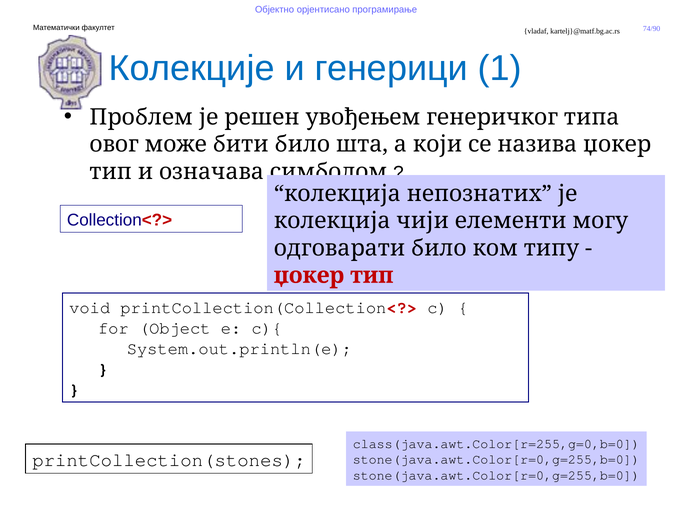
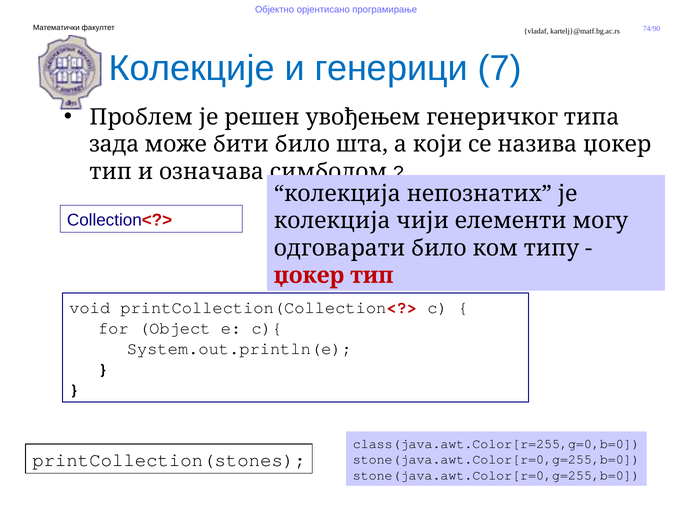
1: 1 -> 7
овог: овог -> зада
